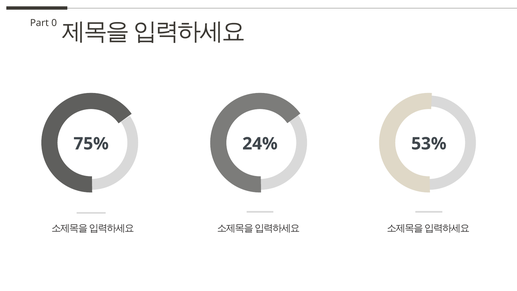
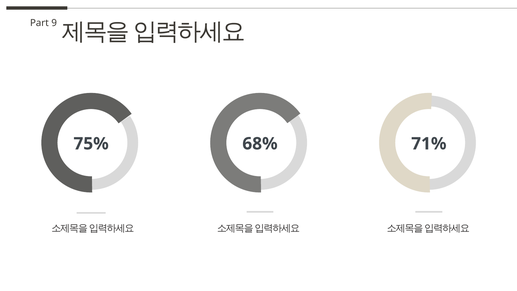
0: 0 -> 9
24%: 24% -> 68%
53%: 53% -> 71%
